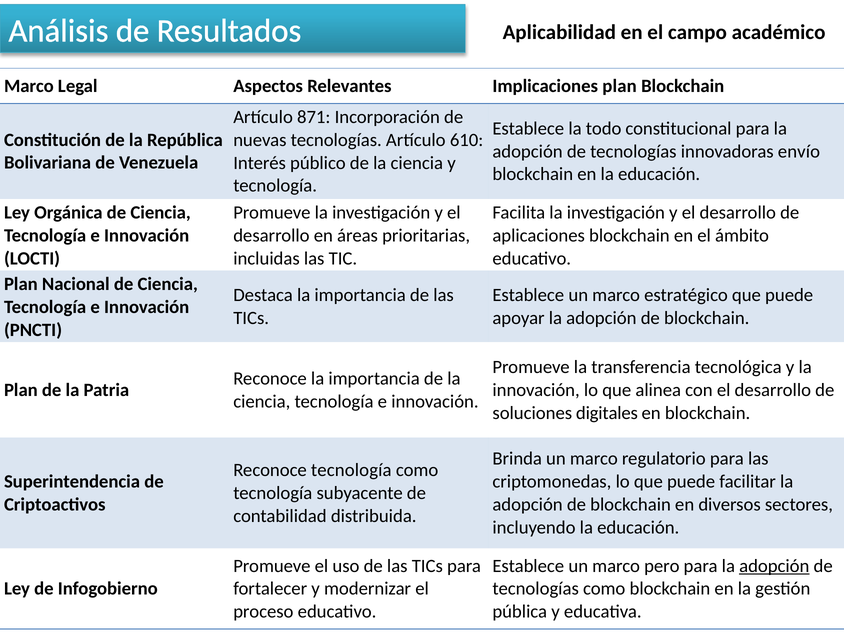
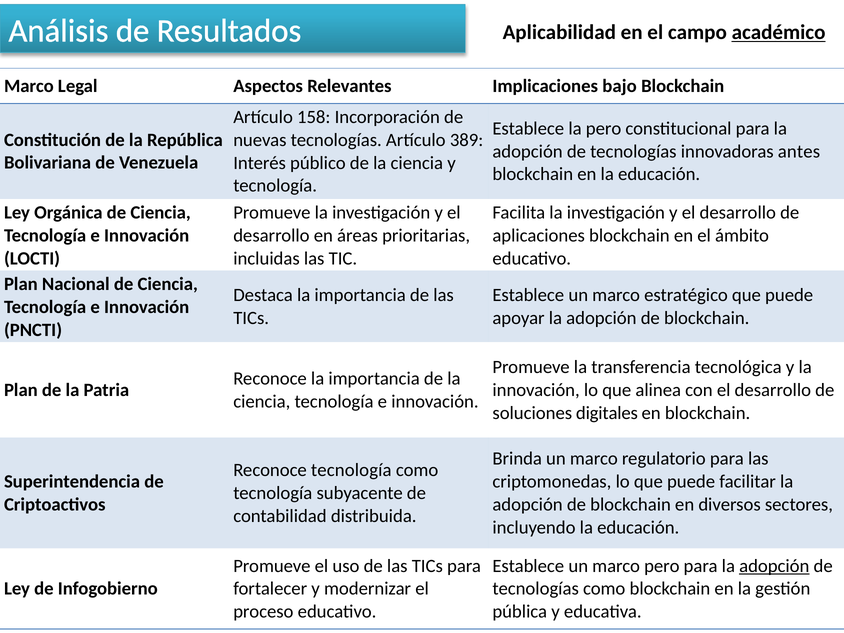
académico underline: none -> present
Implicaciones plan: plan -> bajo
871: 871 -> 158
la todo: todo -> pero
610: 610 -> 389
envío: envío -> antes
